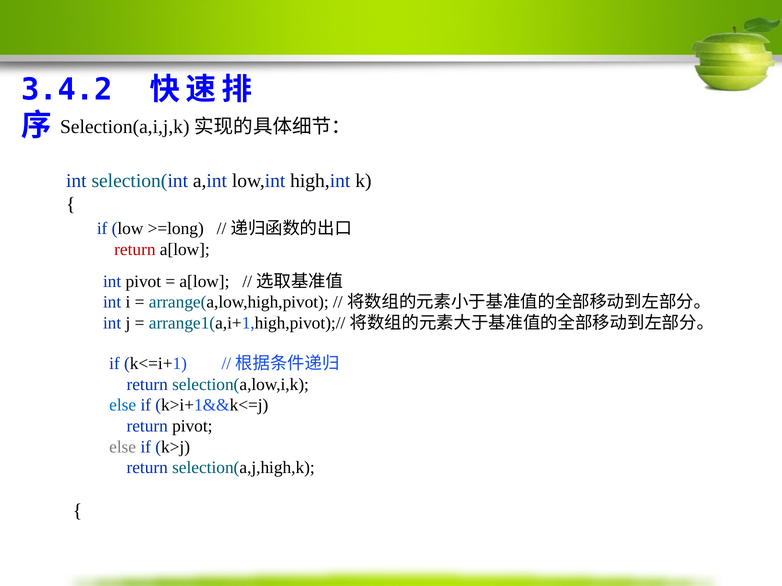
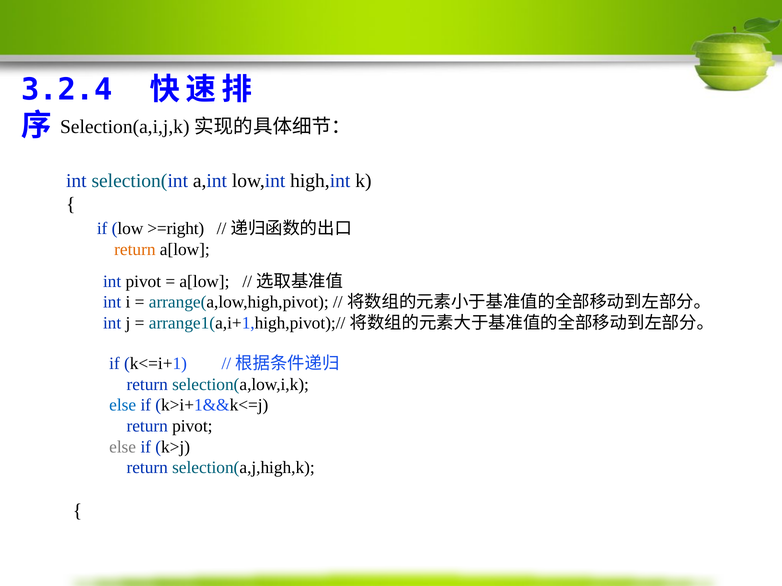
3.4.2: 3.4.2 -> 3.2.4
>=long: >=long -> >=right
return at (135, 250) colour: red -> orange
